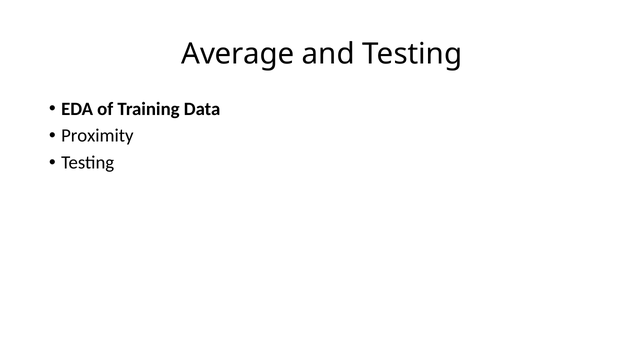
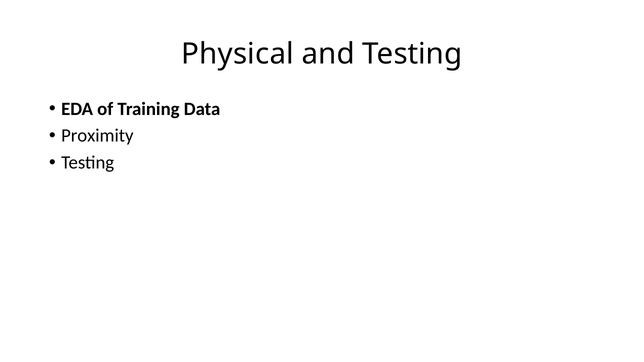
Average: Average -> Physical
